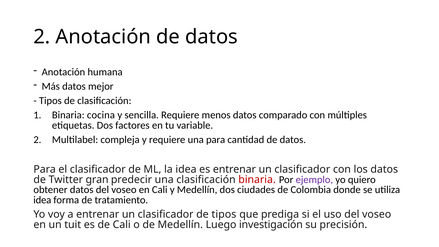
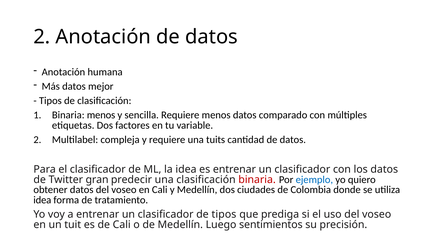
Binaria cocina: cocina -> menos
una para: para -> tuits
ejemplo colour: purple -> blue
investigación: investigación -> sentimientos
